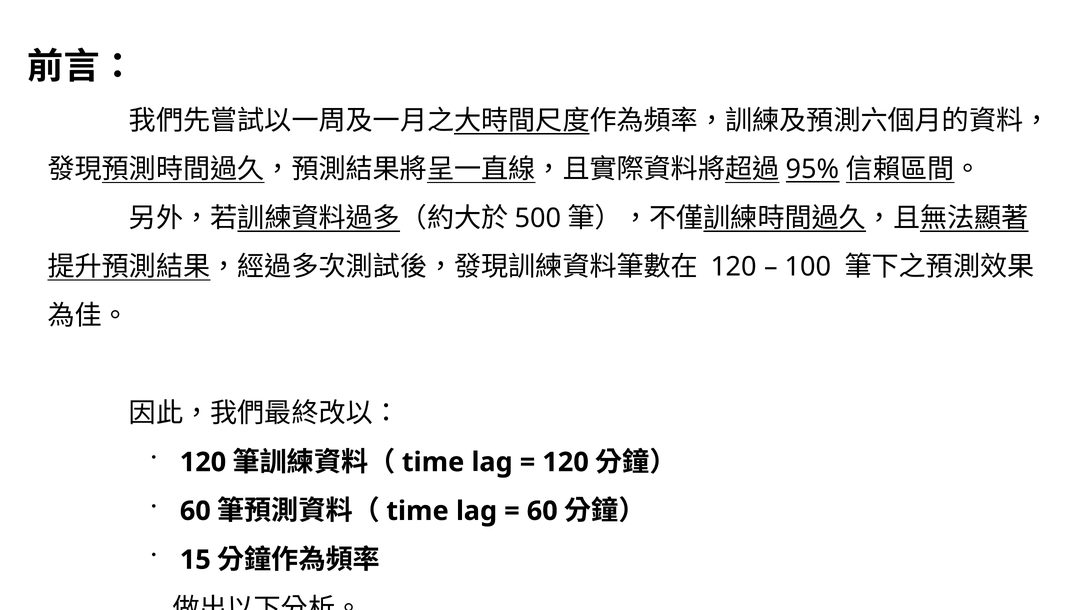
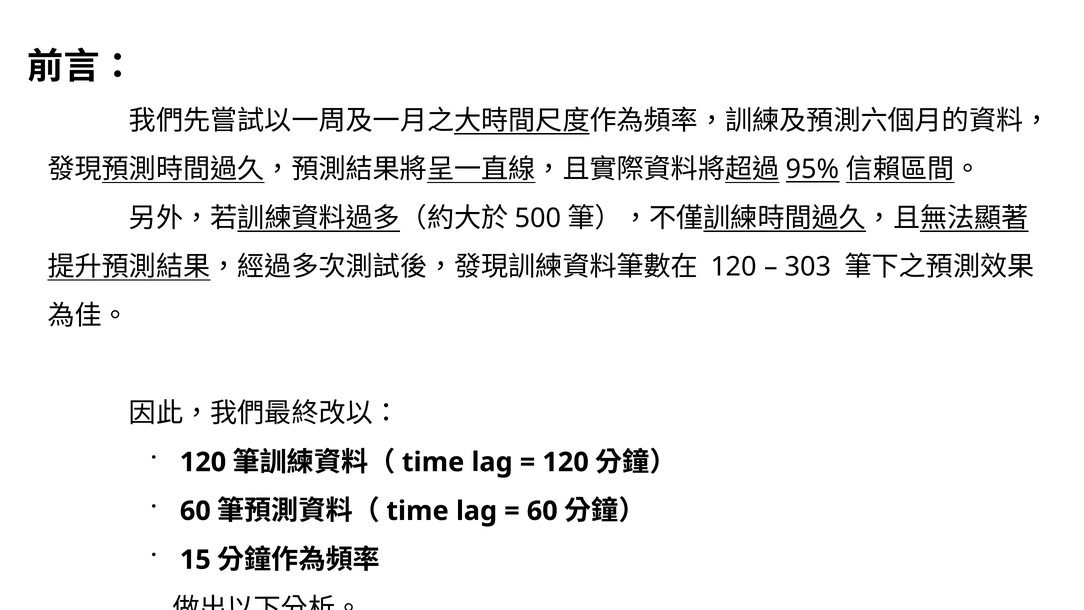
100: 100 -> 303
